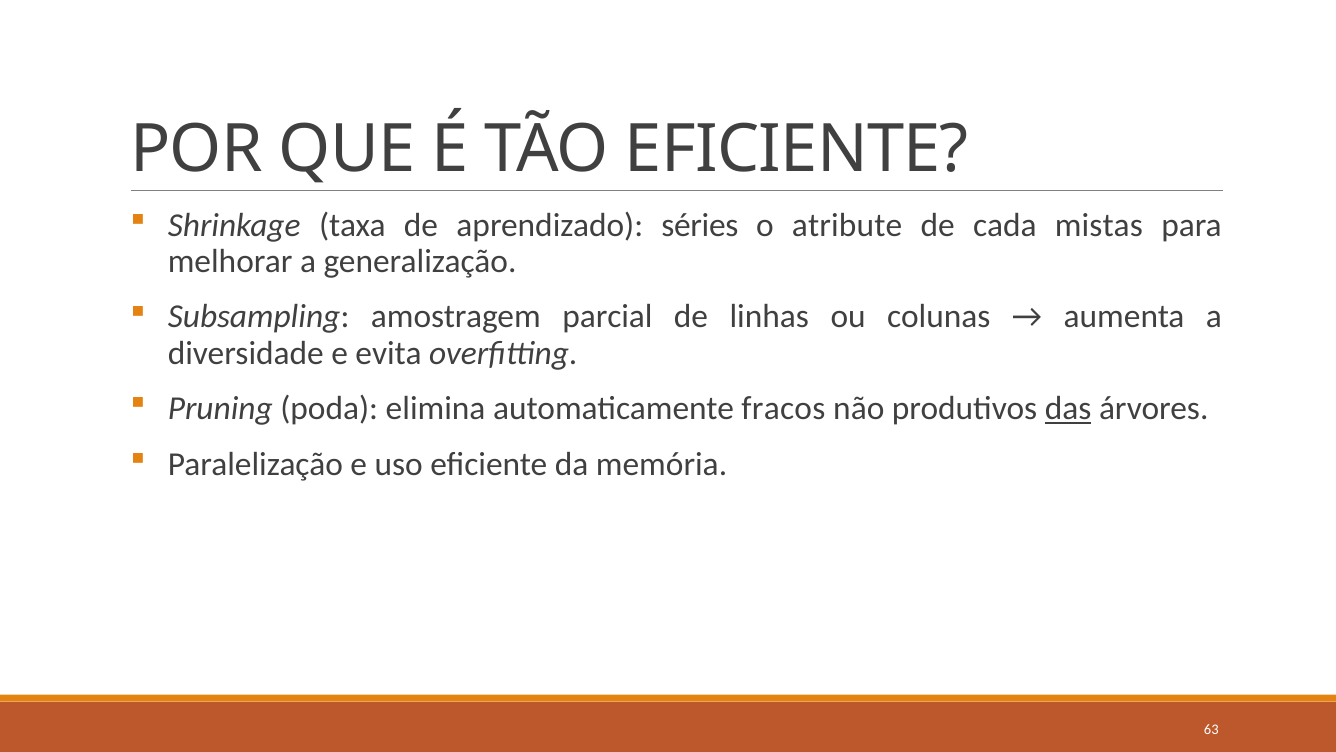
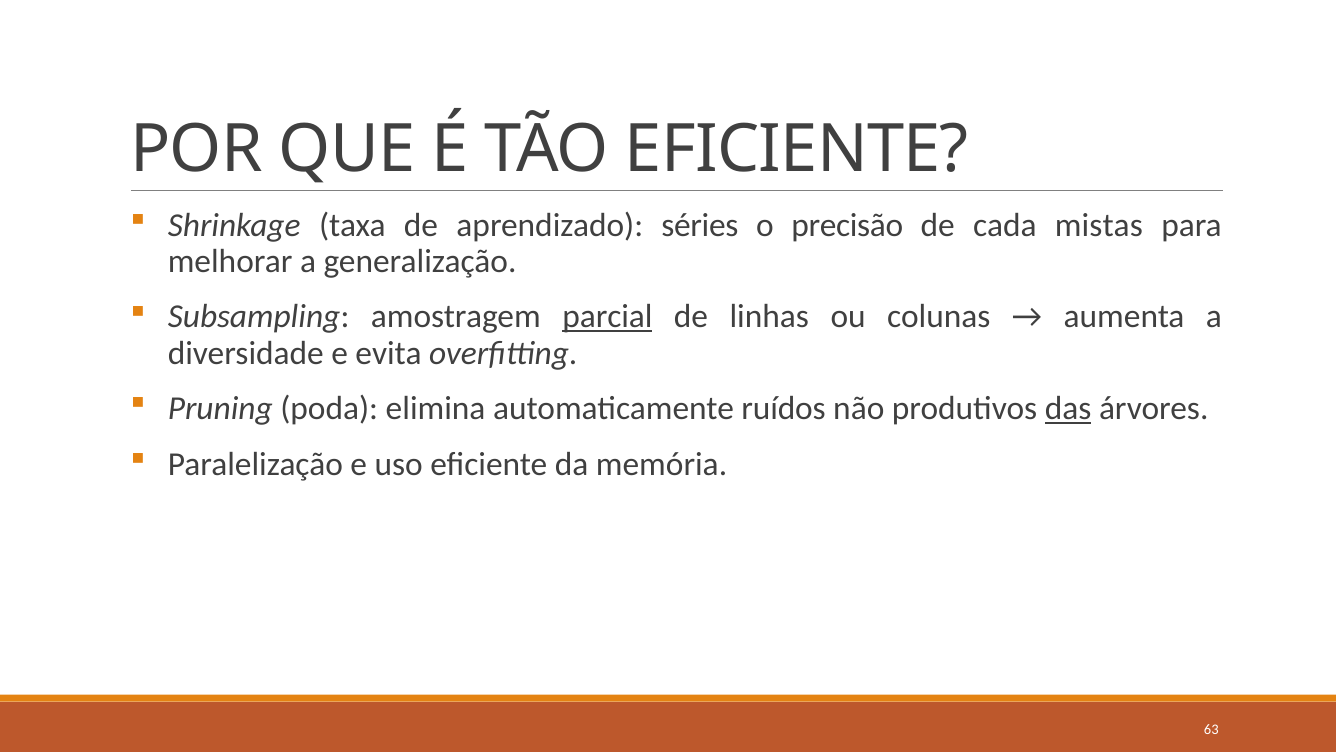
atribute: atribute -> precisão
parcial underline: none -> present
fracos: fracos -> ruídos
